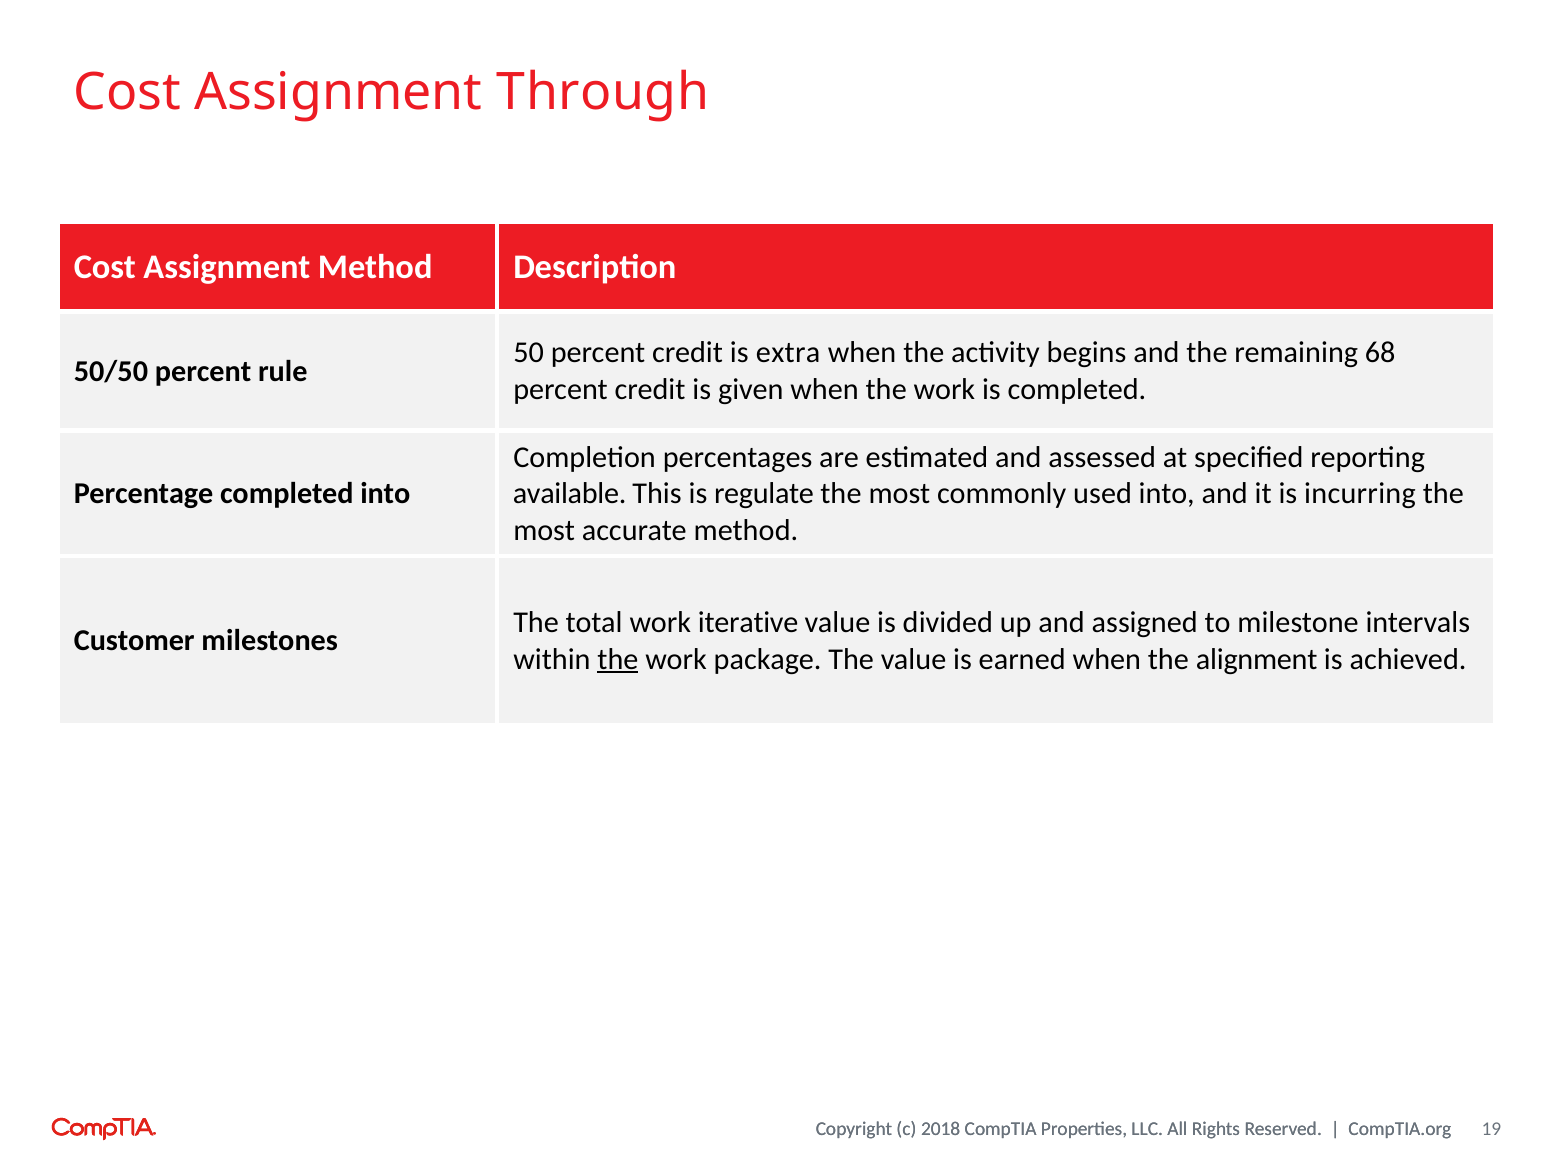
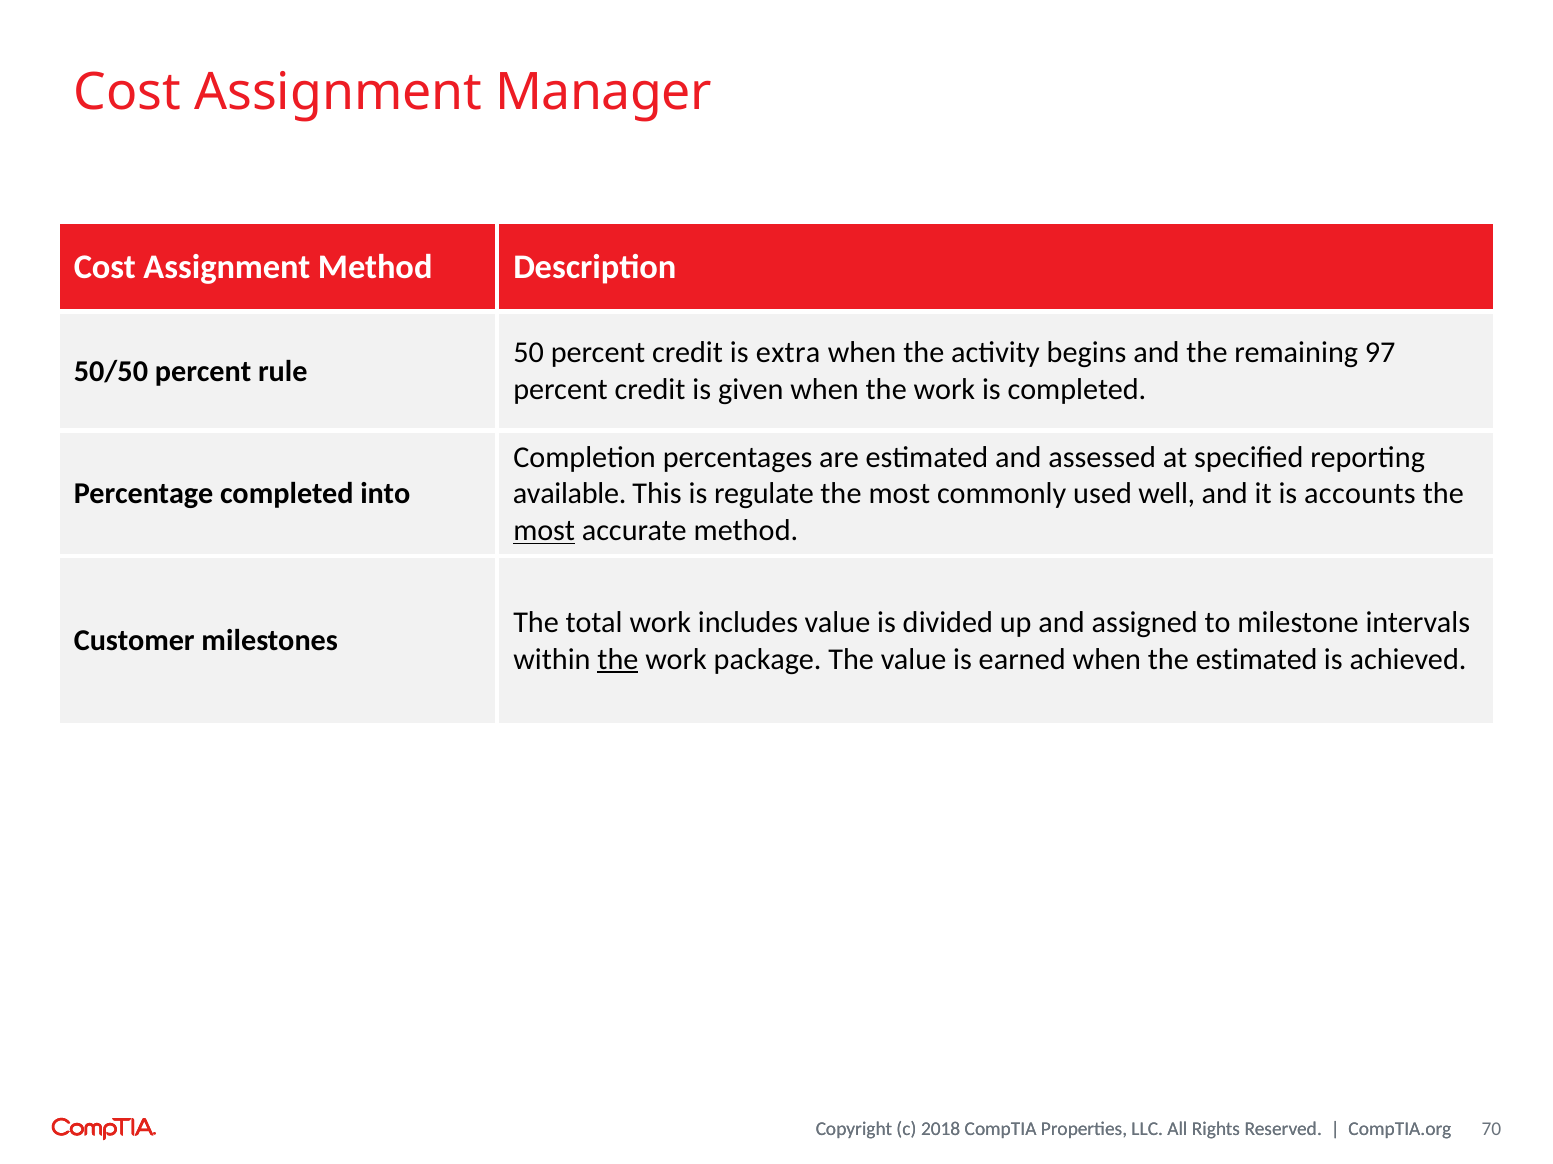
Through: Through -> Manager
68: 68 -> 97
used into: into -> well
incurring: incurring -> accounts
most at (544, 531) underline: none -> present
iterative: iterative -> includes
the alignment: alignment -> estimated
19: 19 -> 70
